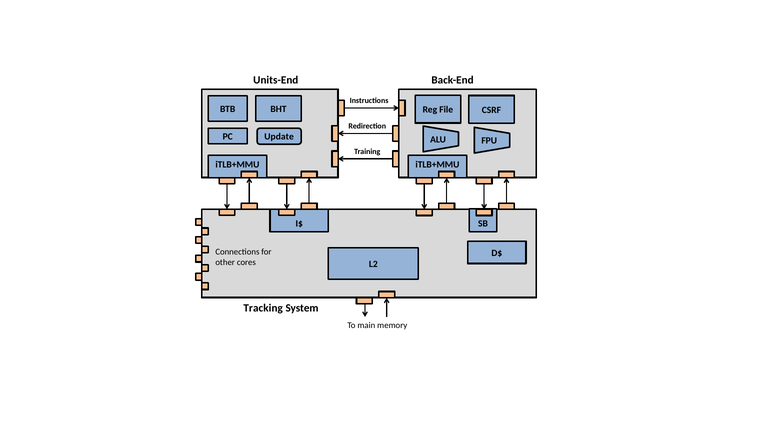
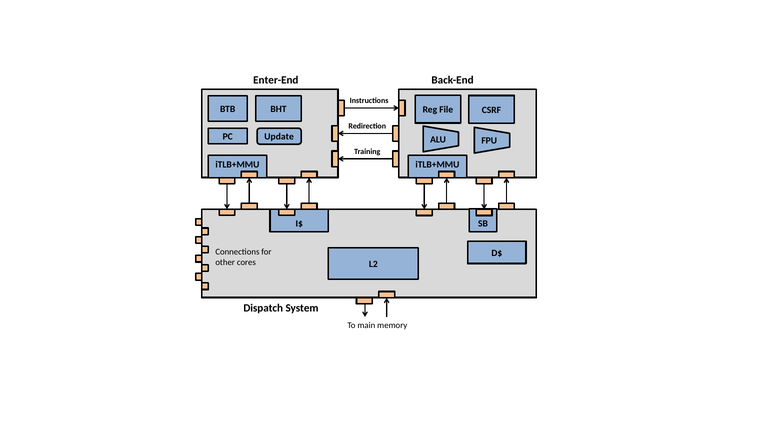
Units-End: Units-End -> Enter-End
Tracking: Tracking -> Dispatch
